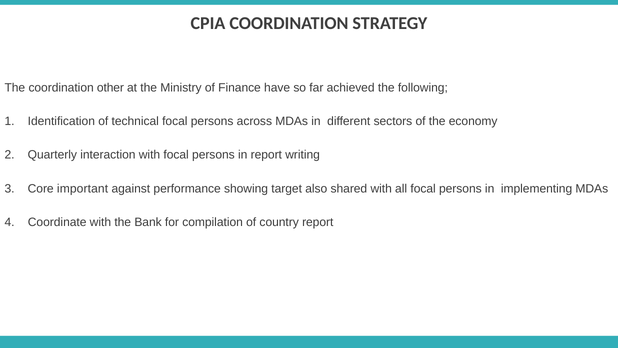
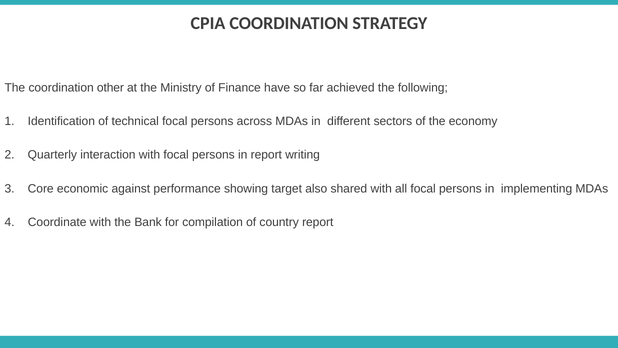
important: important -> economic
